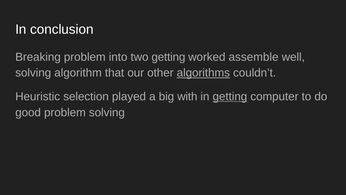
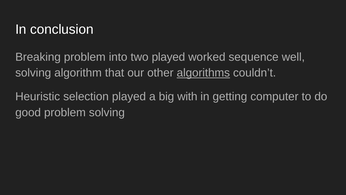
two getting: getting -> played
assemble: assemble -> sequence
getting at (230, 96) underline: present -> none
